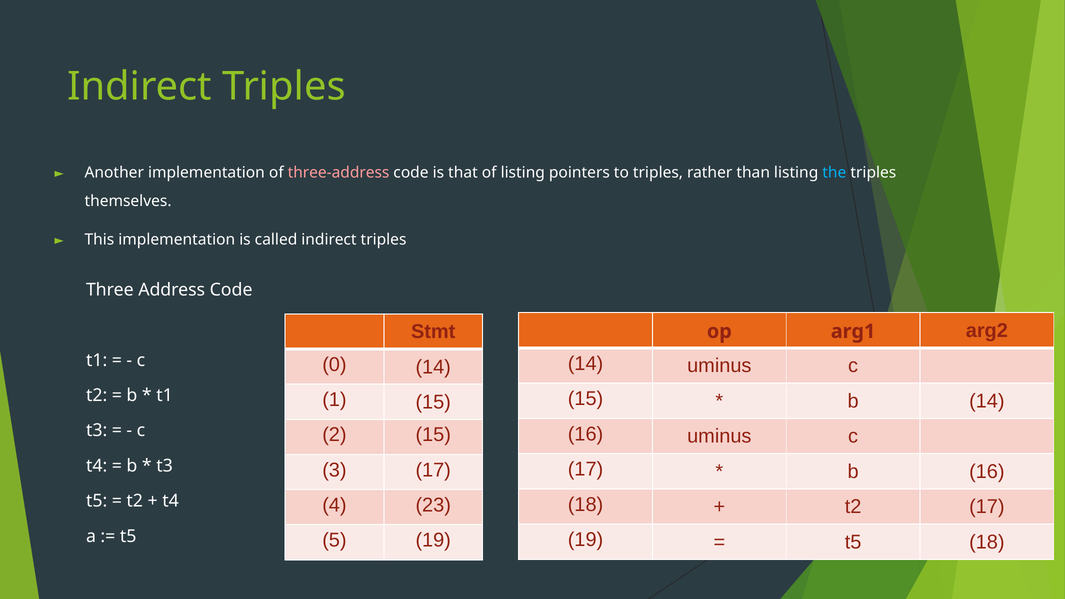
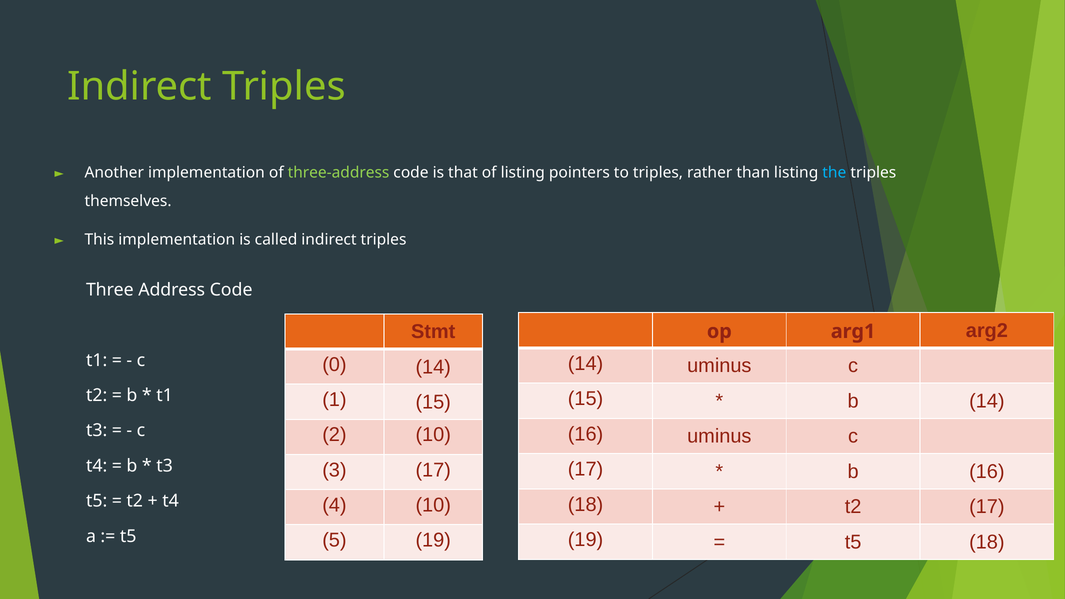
three-address colour: pink -> light green
2 15: 15 -> 10
4 23: 23 -> 10
